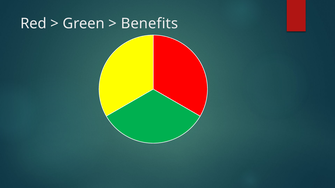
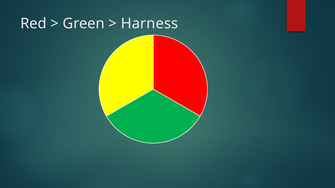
Benefits: Benefits -> Harness
